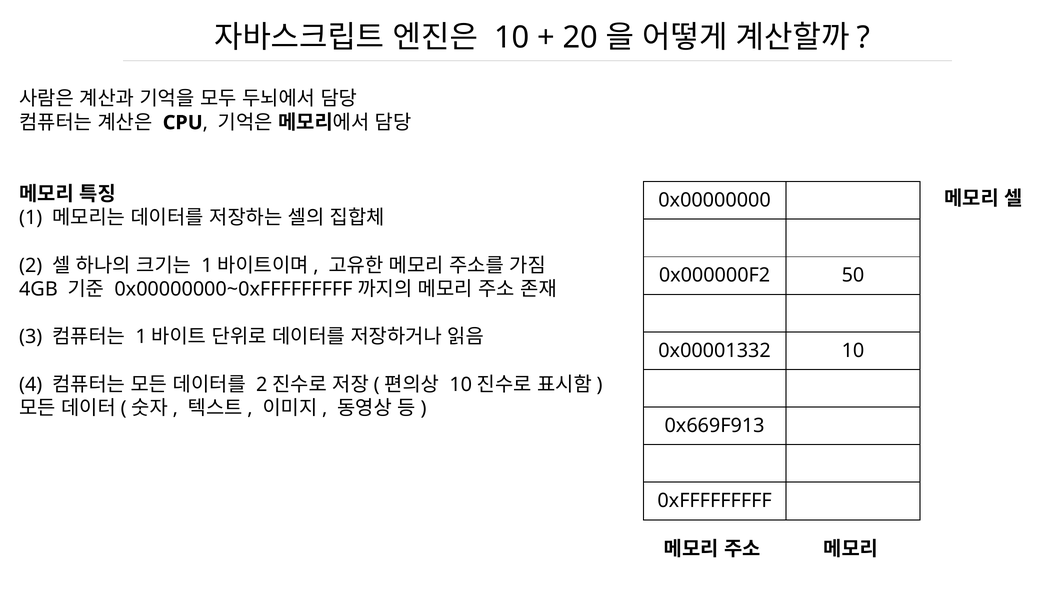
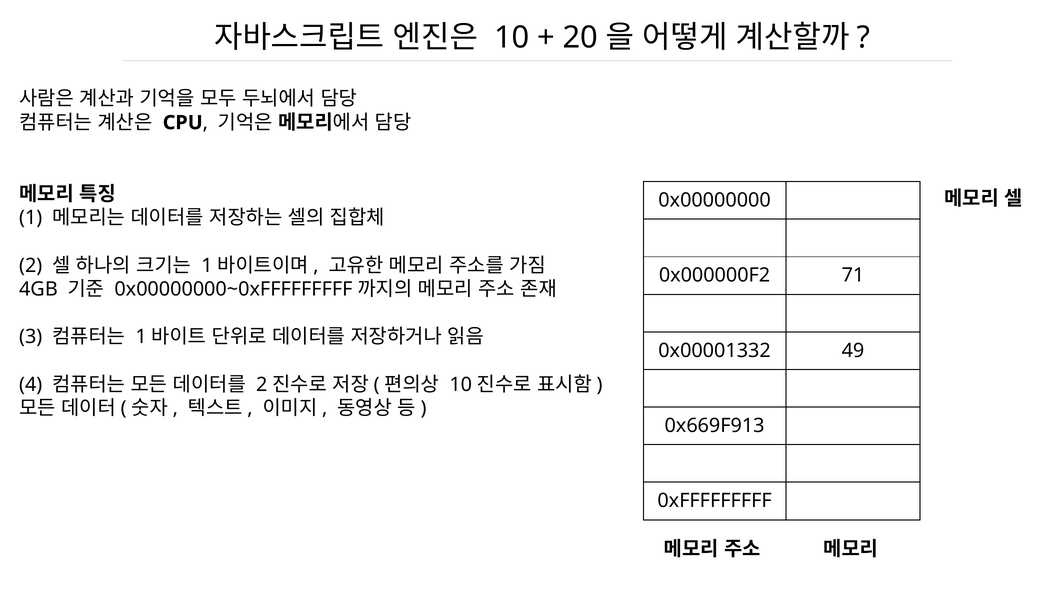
50: 50 -> 71
0x00001332 10: 10 -> 49
